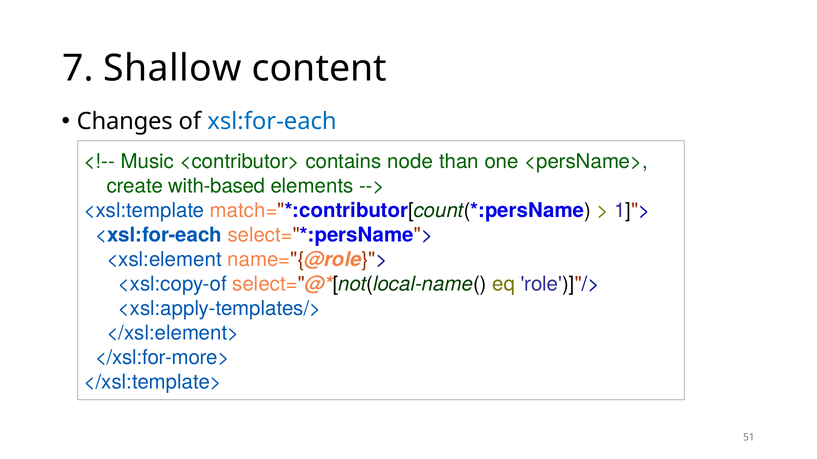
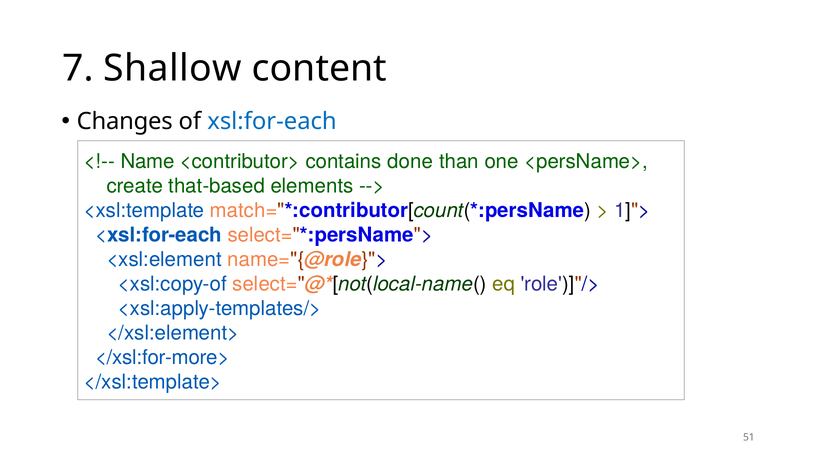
Music: Music -> Name
node: node -> done
with-based: with-based -> that-based
